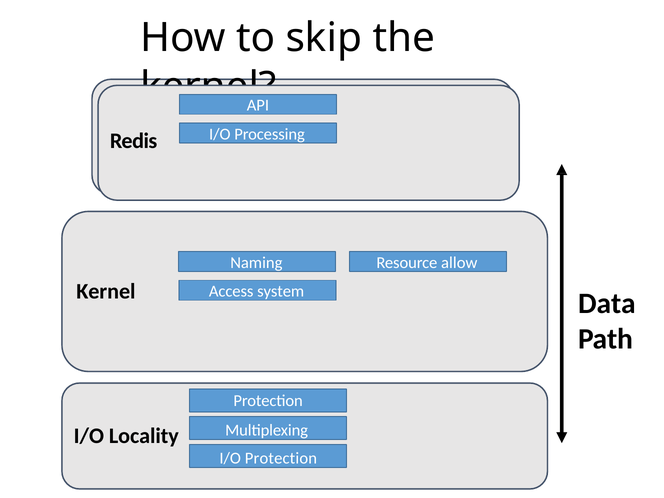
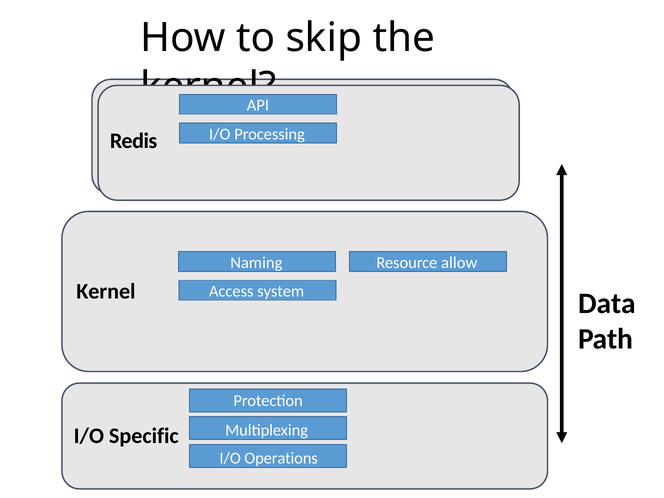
Locality: Locality -> Specific
I/O Protection: Protection -> Operations
